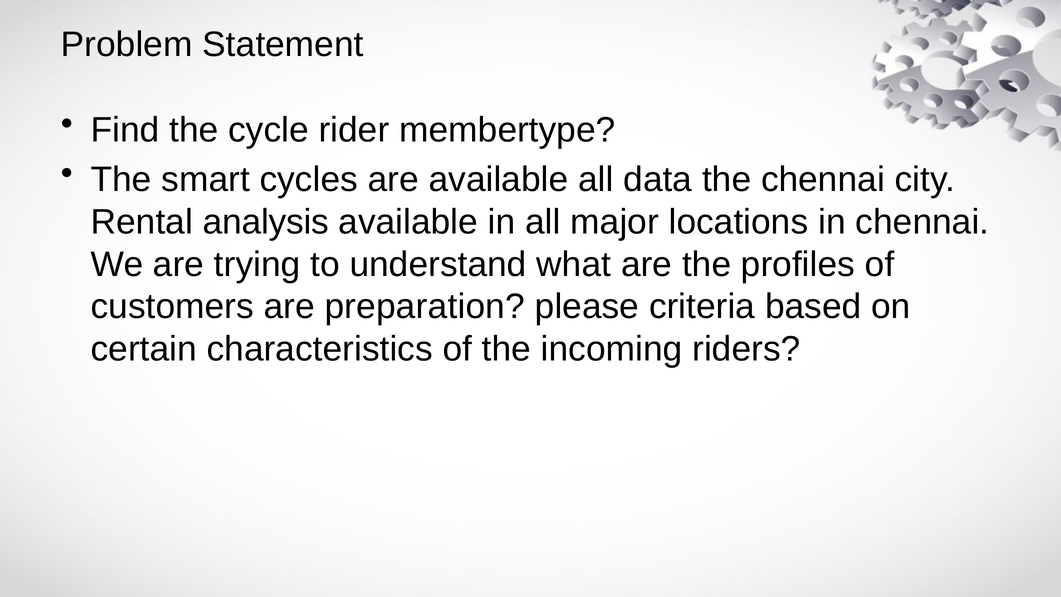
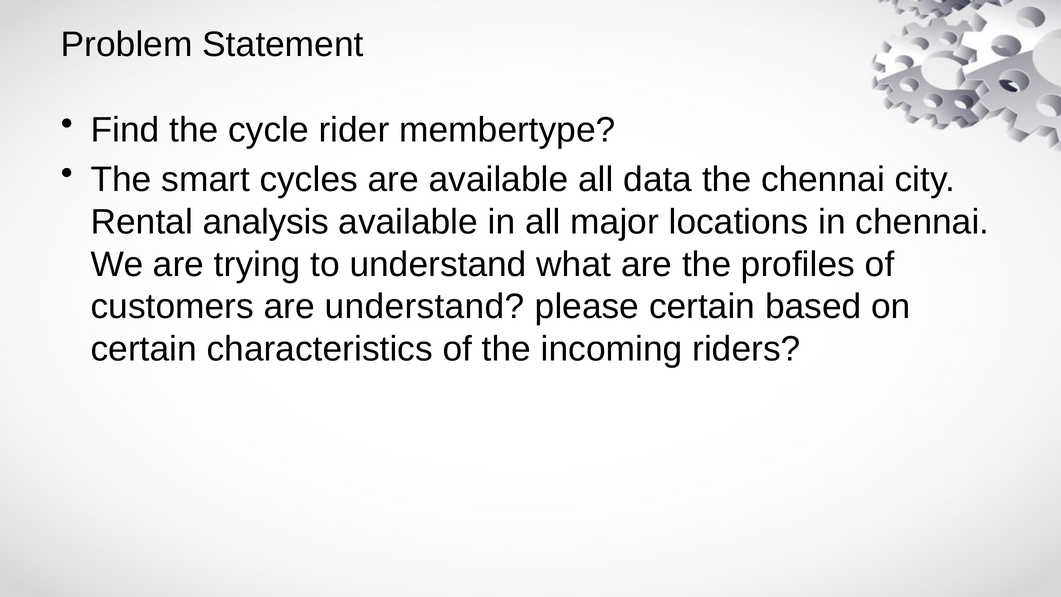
are preparation: preparation -> understand
please criteria: criteria -> certain
